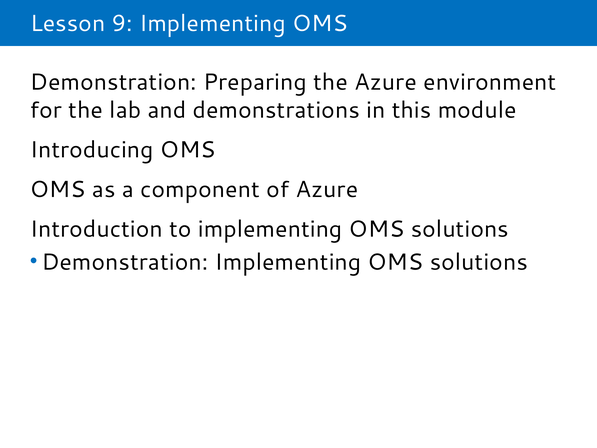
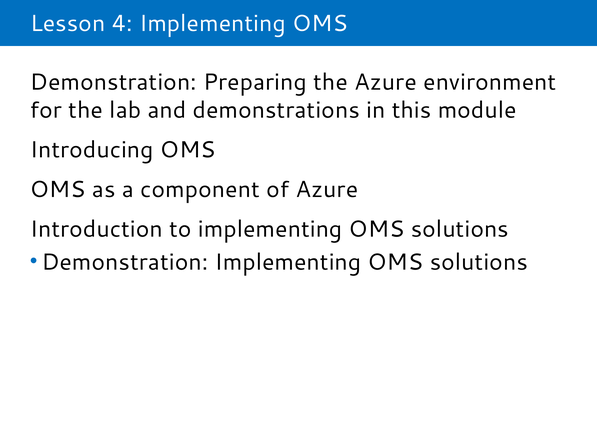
9: 9 -> 4
